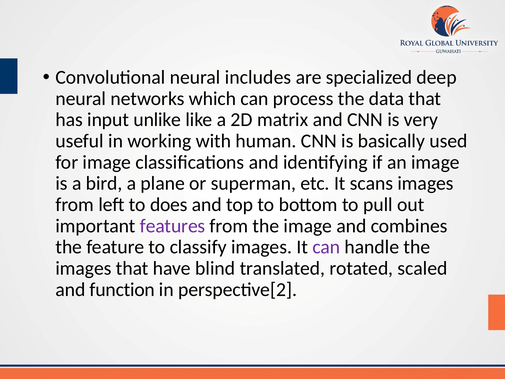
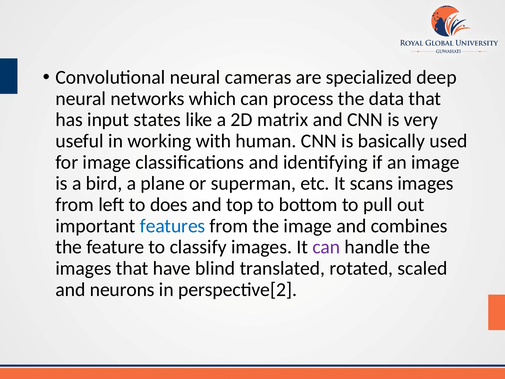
includes: includes -> cameras
unlike: unlike -> states
features colour: purple -> blue
function: function -> neurons
